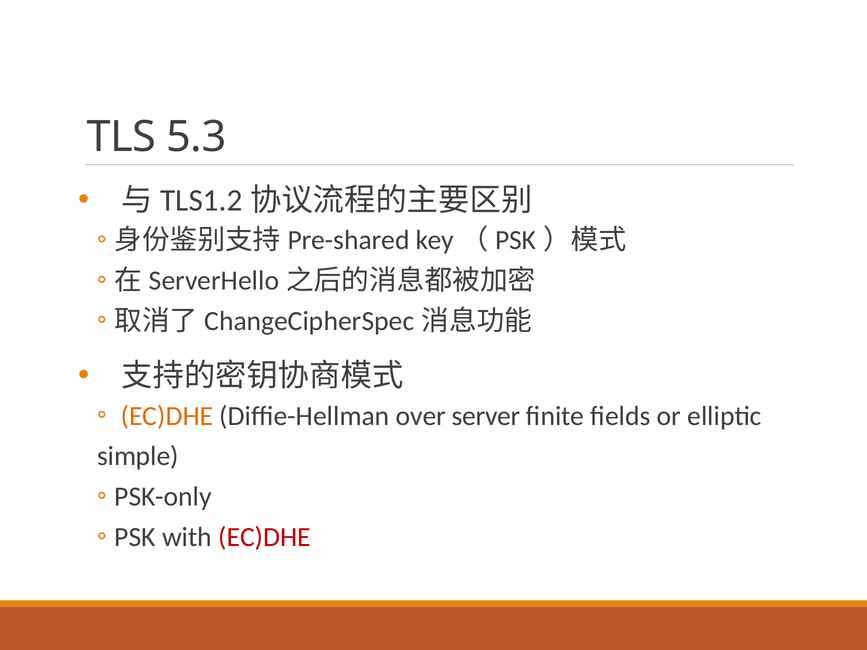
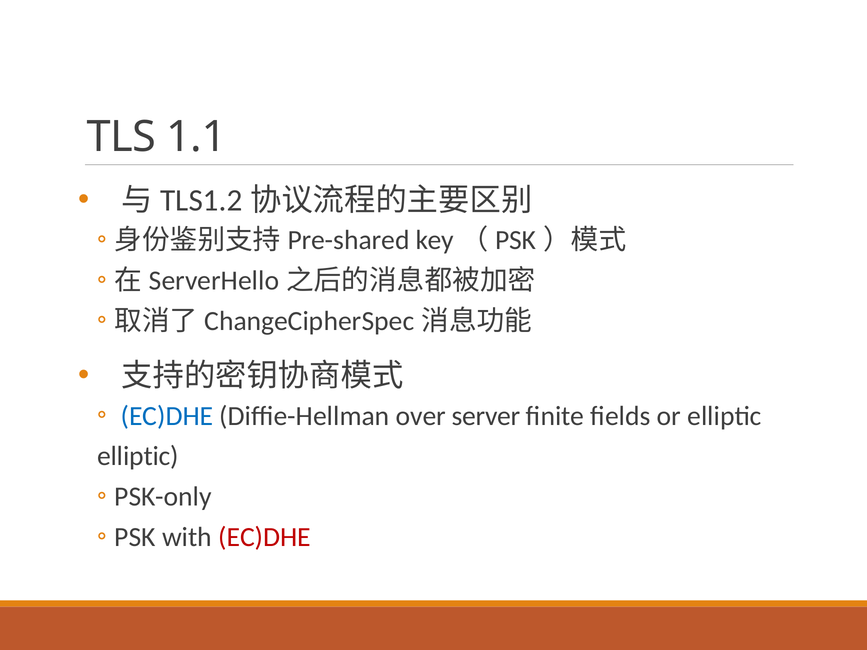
5.3: 5.3 -> 1.1
EC)DHE at (167, 416) colour: orange -> blue
simple at (138, 456): simple -> elliptic
